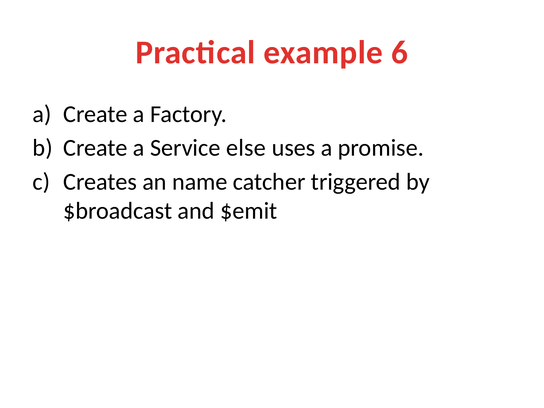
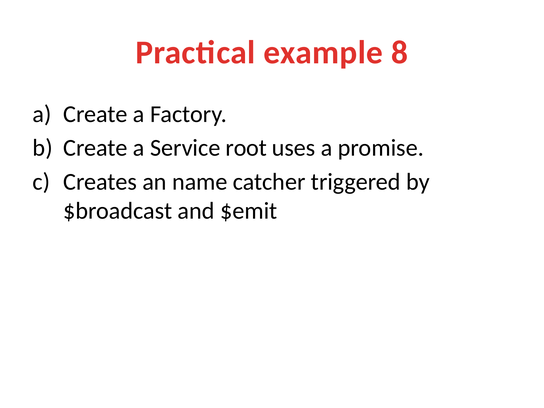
6: 6 -> 8
else: else -> root
